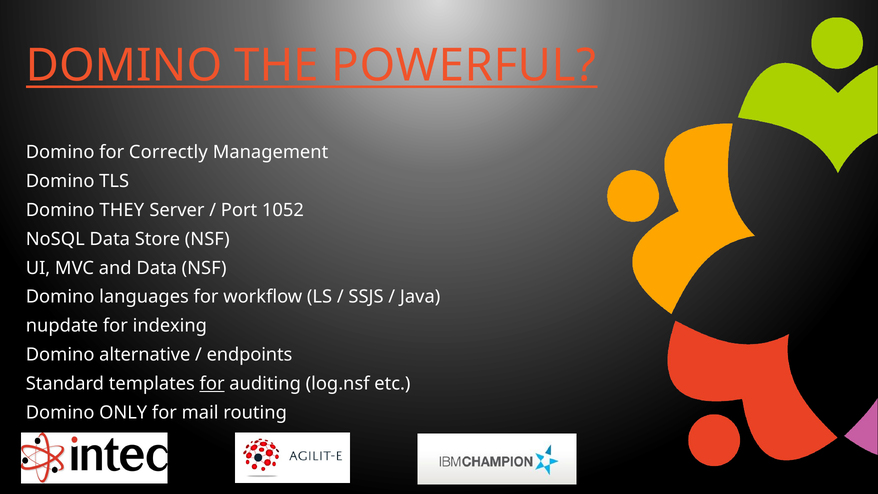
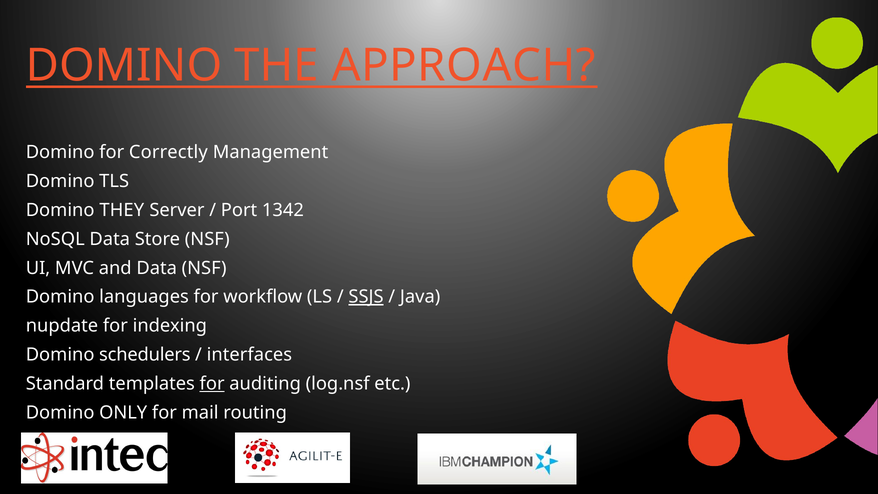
POWERFUL: POWERFUL -> APPROACH
1052: 1052 -> 1342
SSJS underline: none -> present
alternative: alternative -> schedulers
endpoints: endpoints -> interfaces
